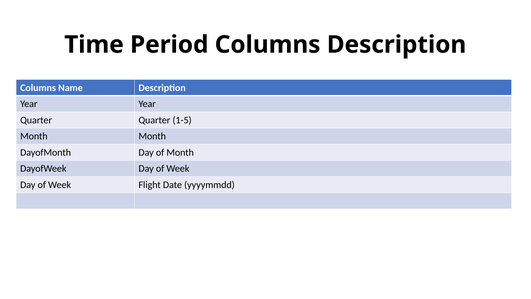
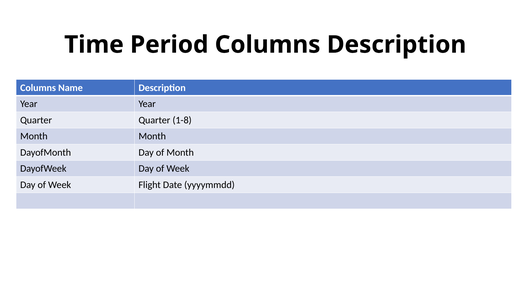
1-5: 1-5 -> 1-8
